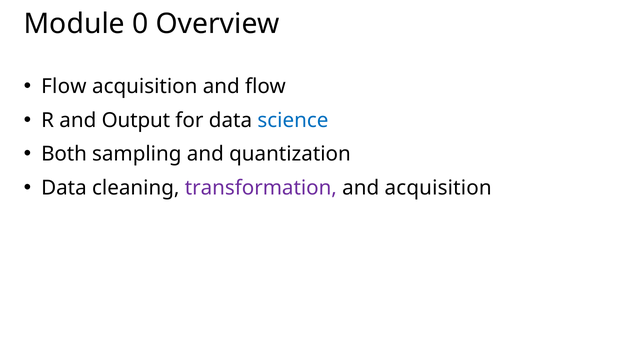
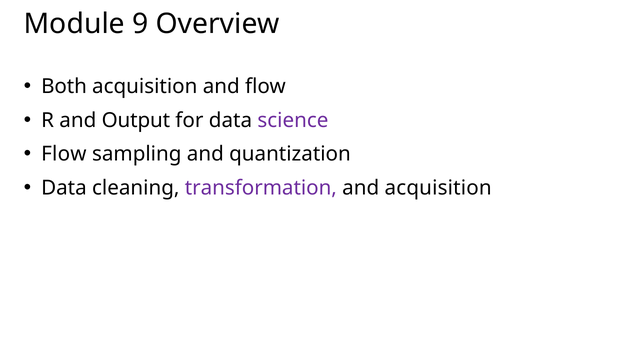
0: 0 -> 9
Flow at (64, 86): Flow -> Both
science colour: blue -> purple
Both at (64, 154): Both -> Flow
